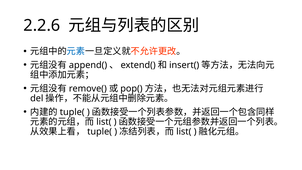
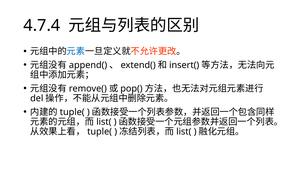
2.2.6: 2.2.6 -> 4.7.4
